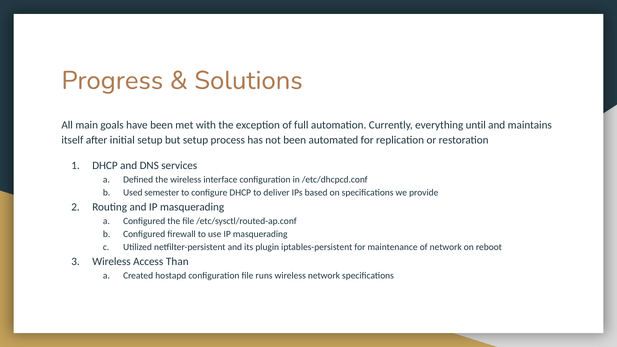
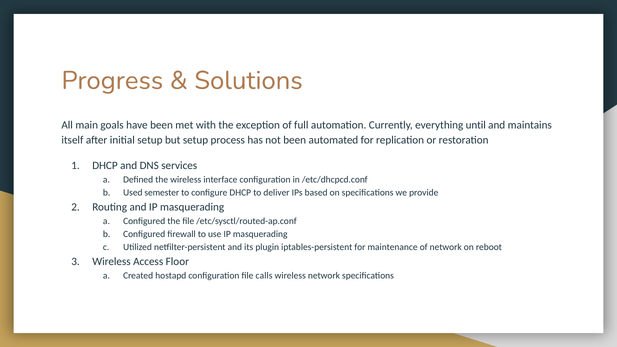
Than: Than -> Floor
runs: runs -> calls
